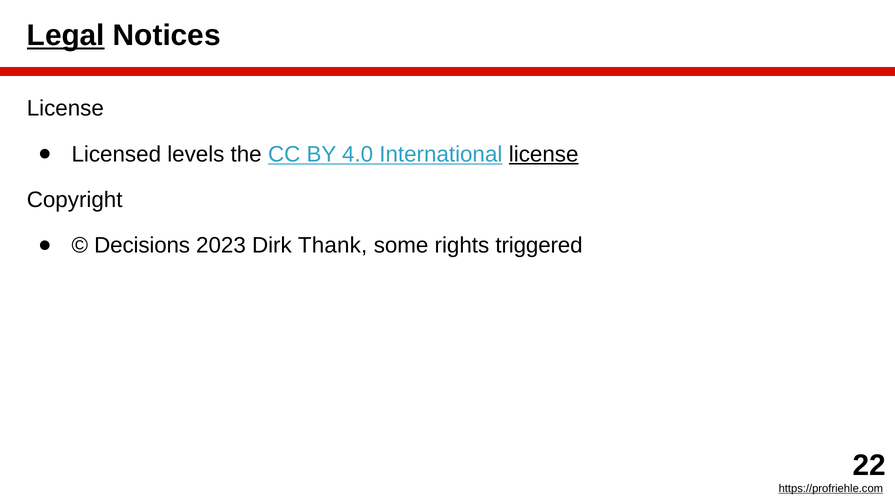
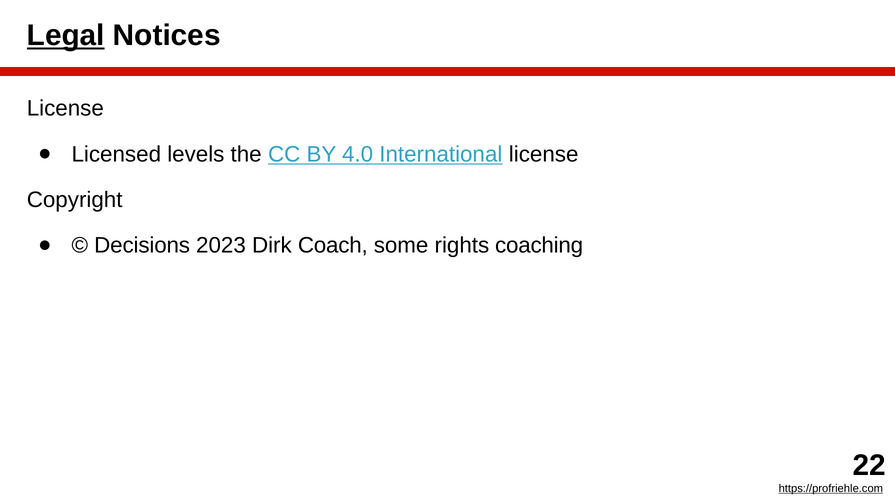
license at (544, 154) underline: present -> none
Thank: Thank -> Coach
triggered: triggered -> coaching
